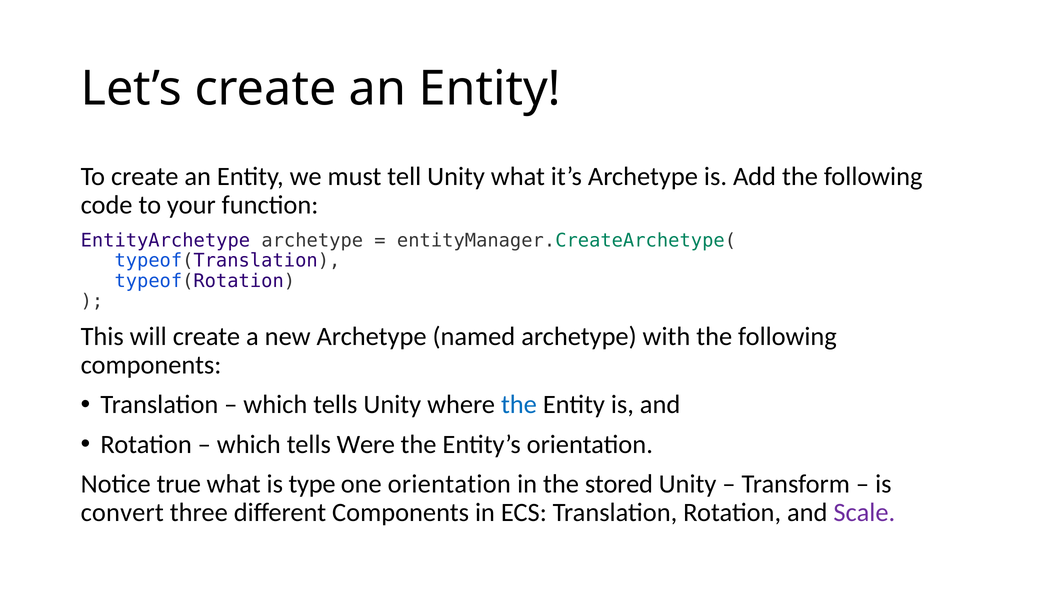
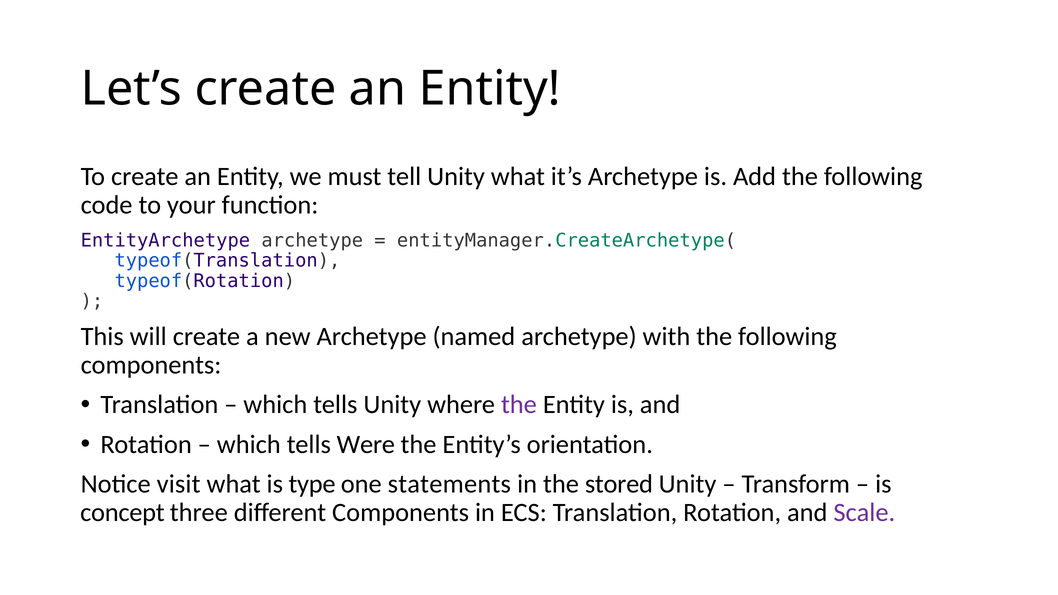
the at (519, 405) colour: blue -> purple
true: true -> visit
one orientation: orientation -> statements
convert: convert -> concept
